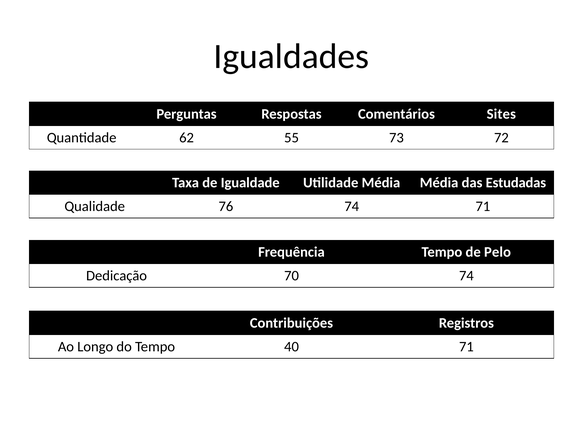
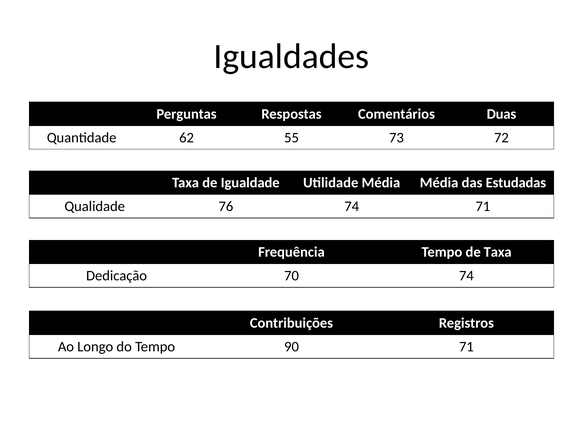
Sites: Sites -> Duas
de Pelo: Pelo -> Taxa
40: 40 -> 90
